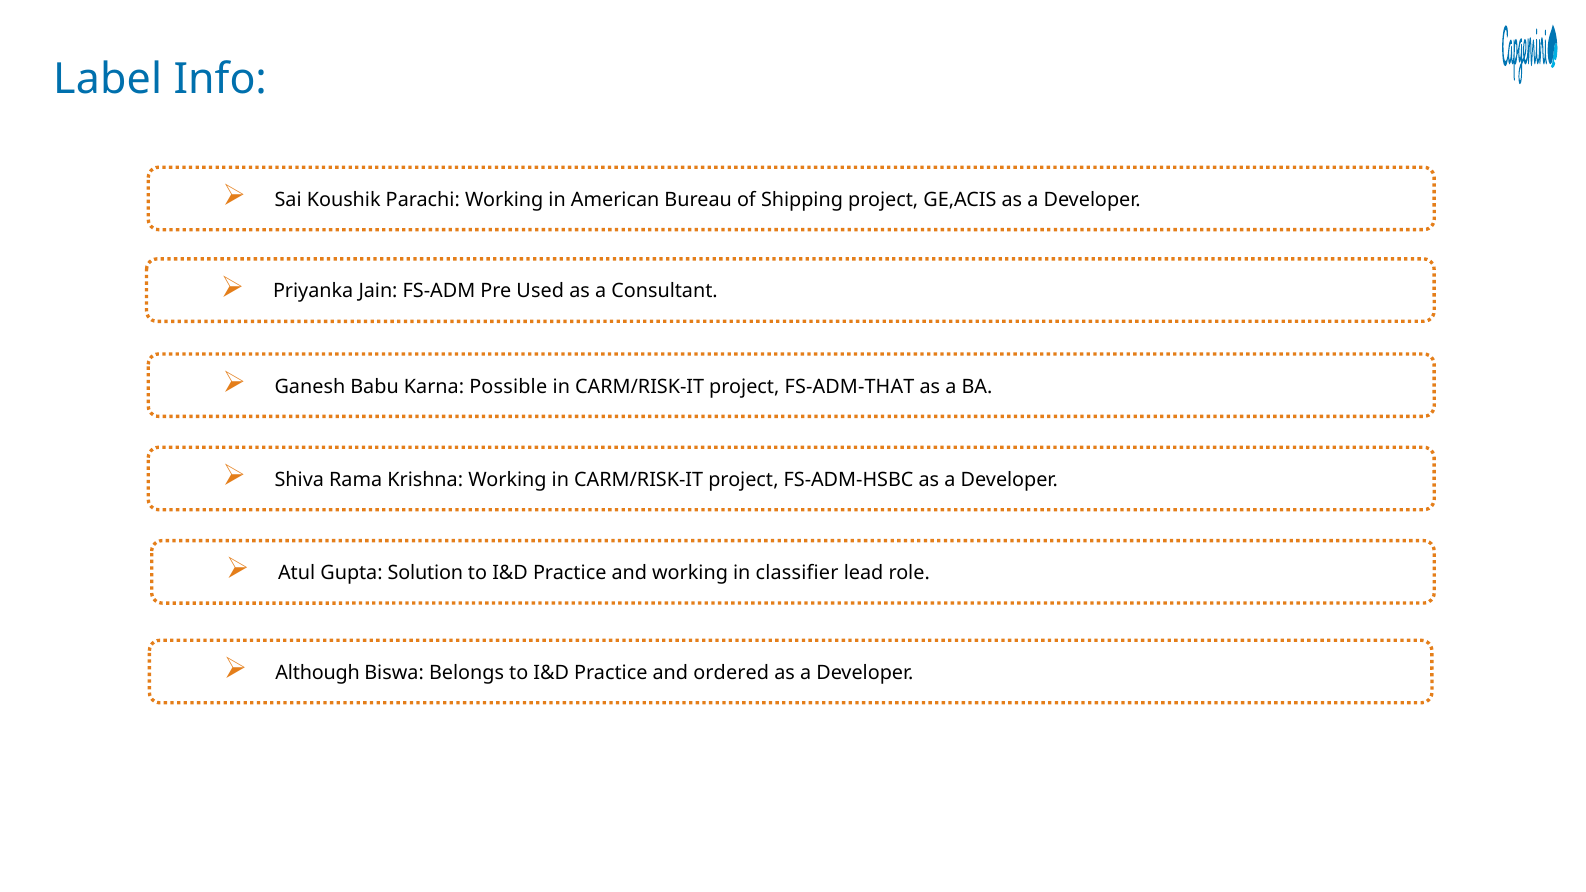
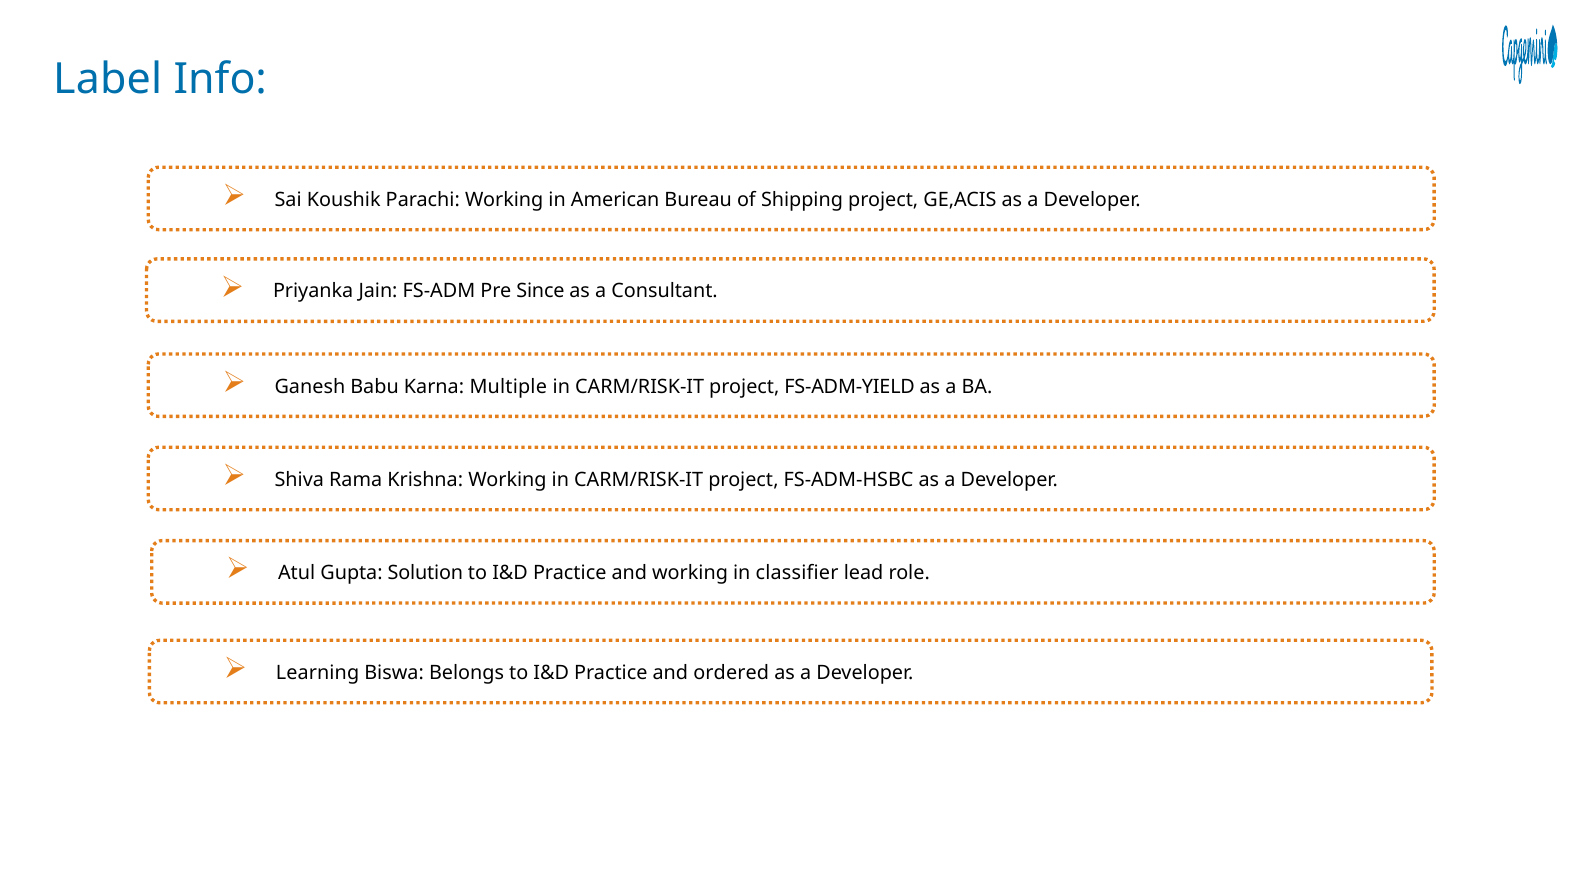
Used: Used -> Since
Possible: Possible -> Multiple
FS-ADM-THAT: FS-ADM-THAT -> FS-ADM-YIELD
Although: Although -> Learning
